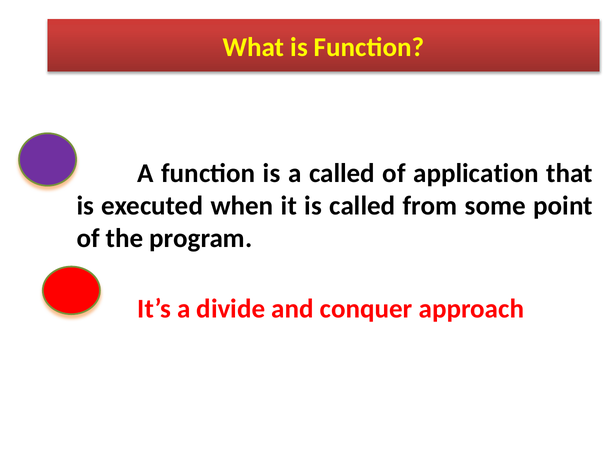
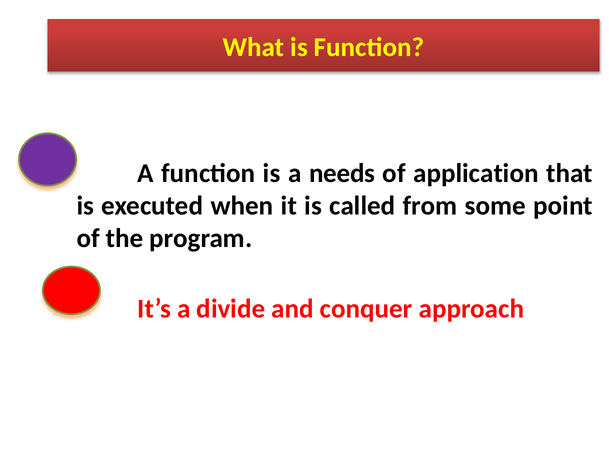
a called: called -> needs
